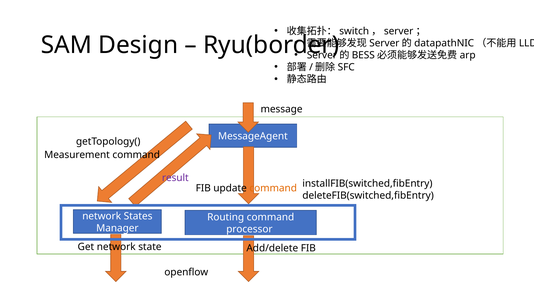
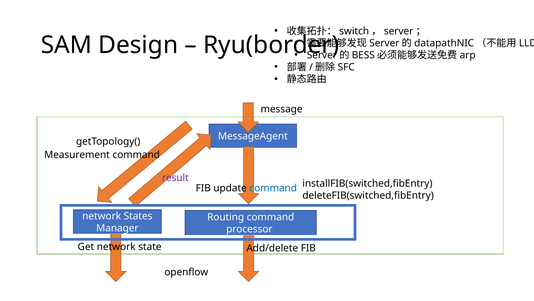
command at (273, 188) colour: orange -> blue
